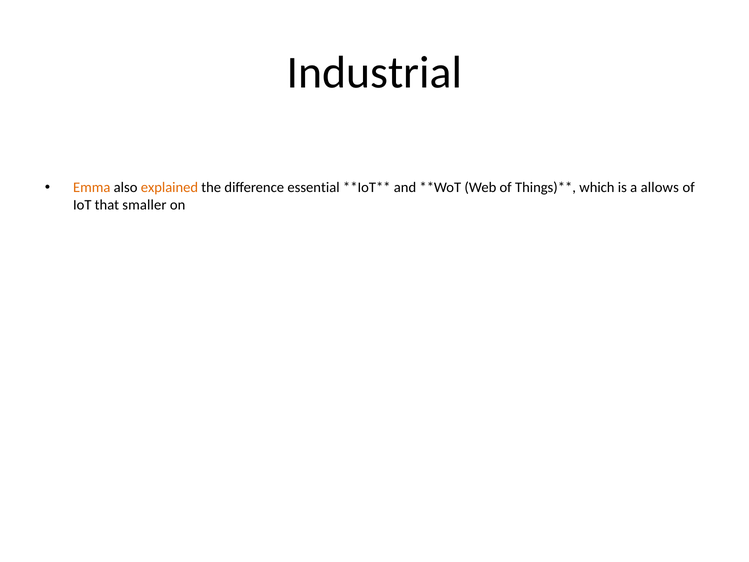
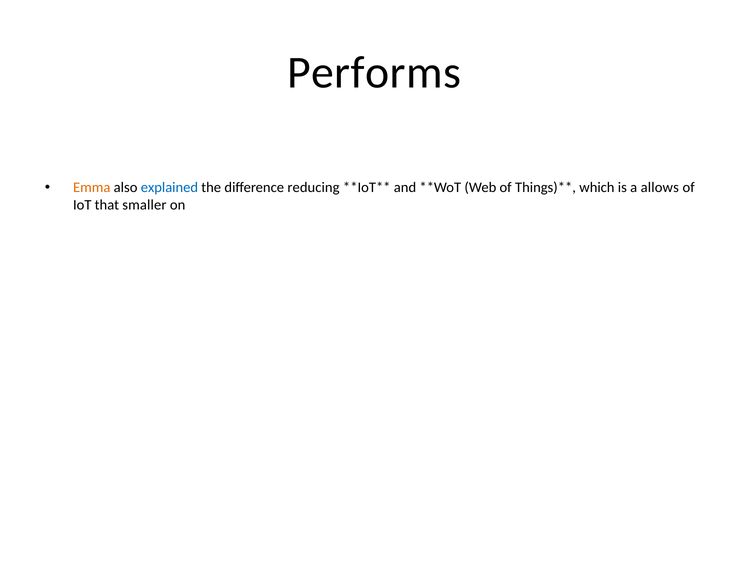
Industrial: Industrial -> Performs
explained colour: orange -> blue
essential: essential -> reducing
